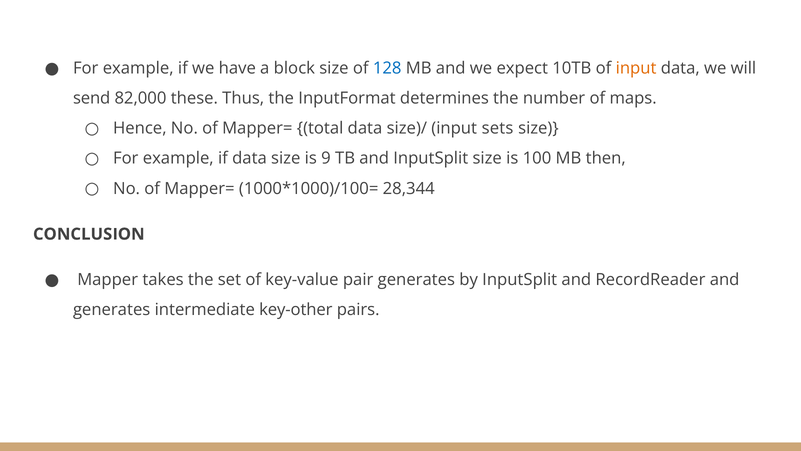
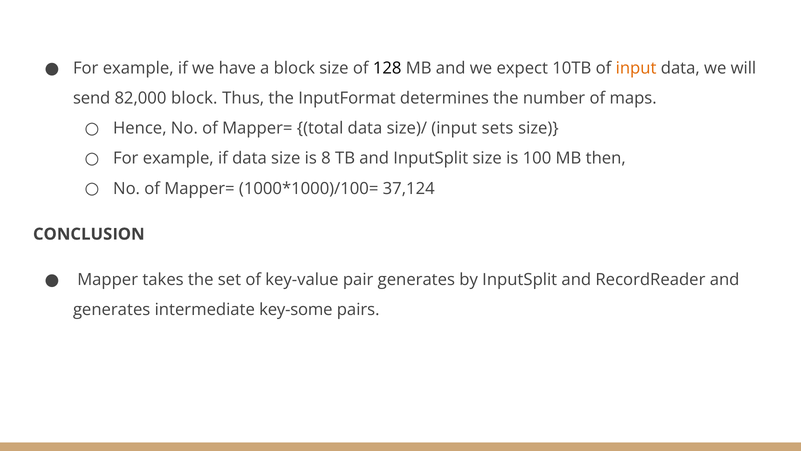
128 colour: blue -> black
82,000 these: these -> block
9: 9 -> 8
28,344: 28,344 -> 37,124
key-other: key-other -> key-some
